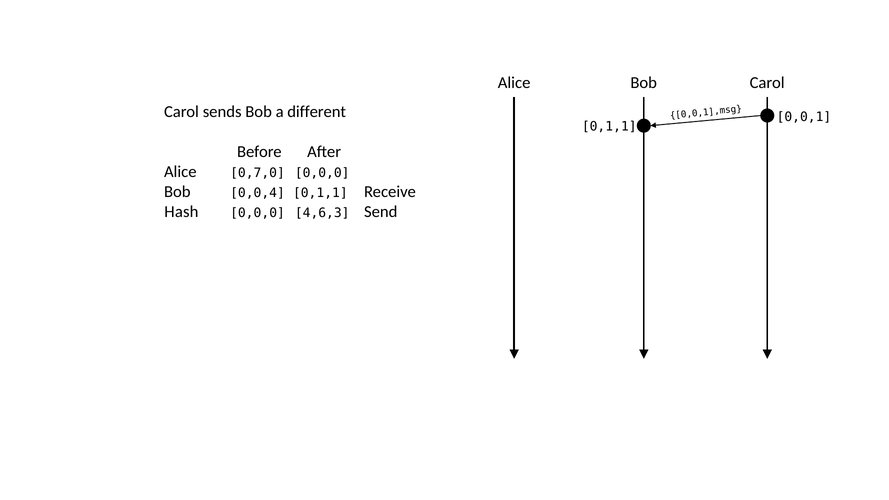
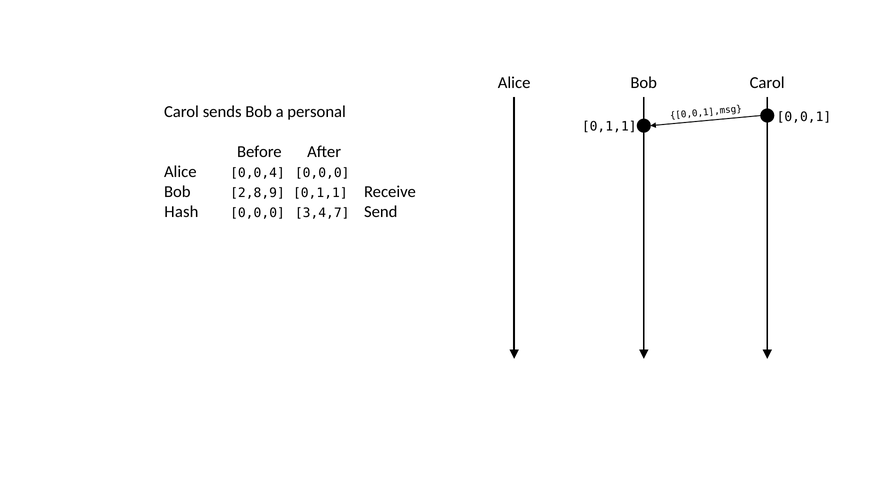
different: different -> personal
0,7,0: 0,7,0 -> 0,0,4
0,0,4: 0,0,4 -> 2,8,9
4,6,3: 4,6,3 -> 3,4,7
